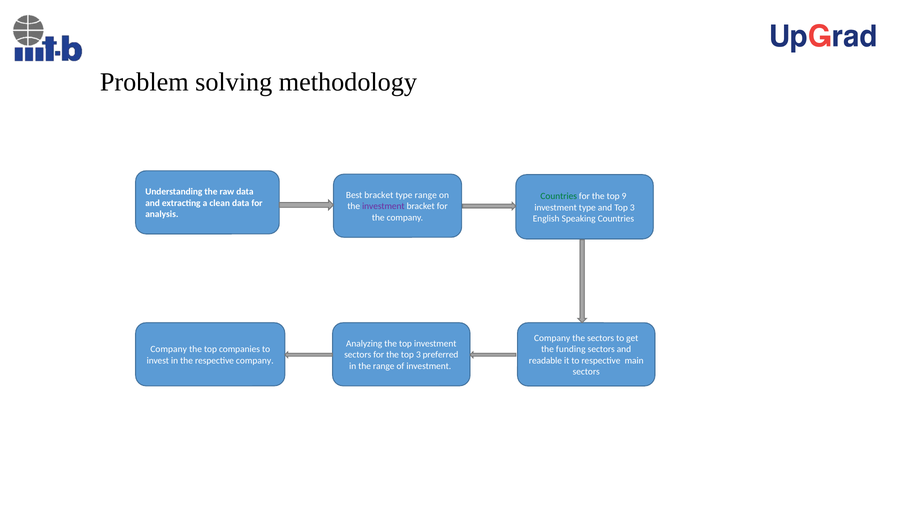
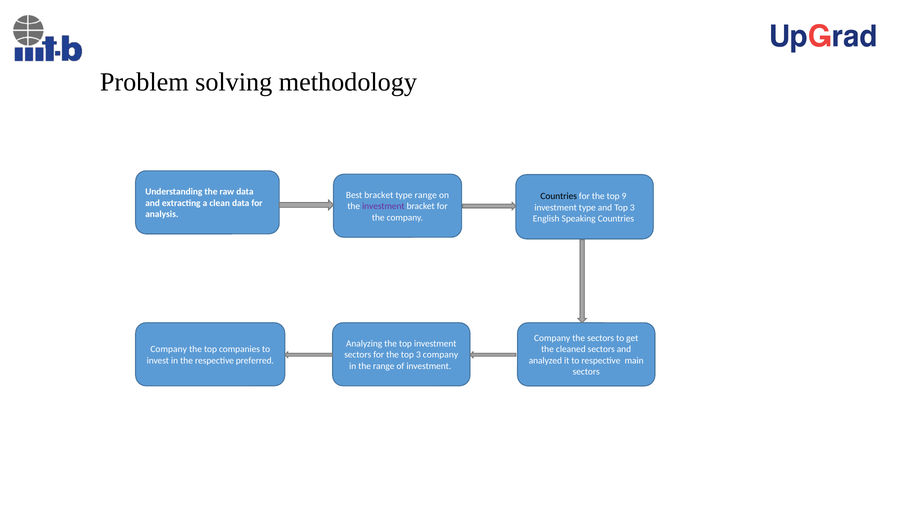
Countries at (559, 196) colour: green -> black
funding: funding -> cleaned
3 preferred: preferred -> company
respective company: company -> preferred
readable: readable -> analyzed
